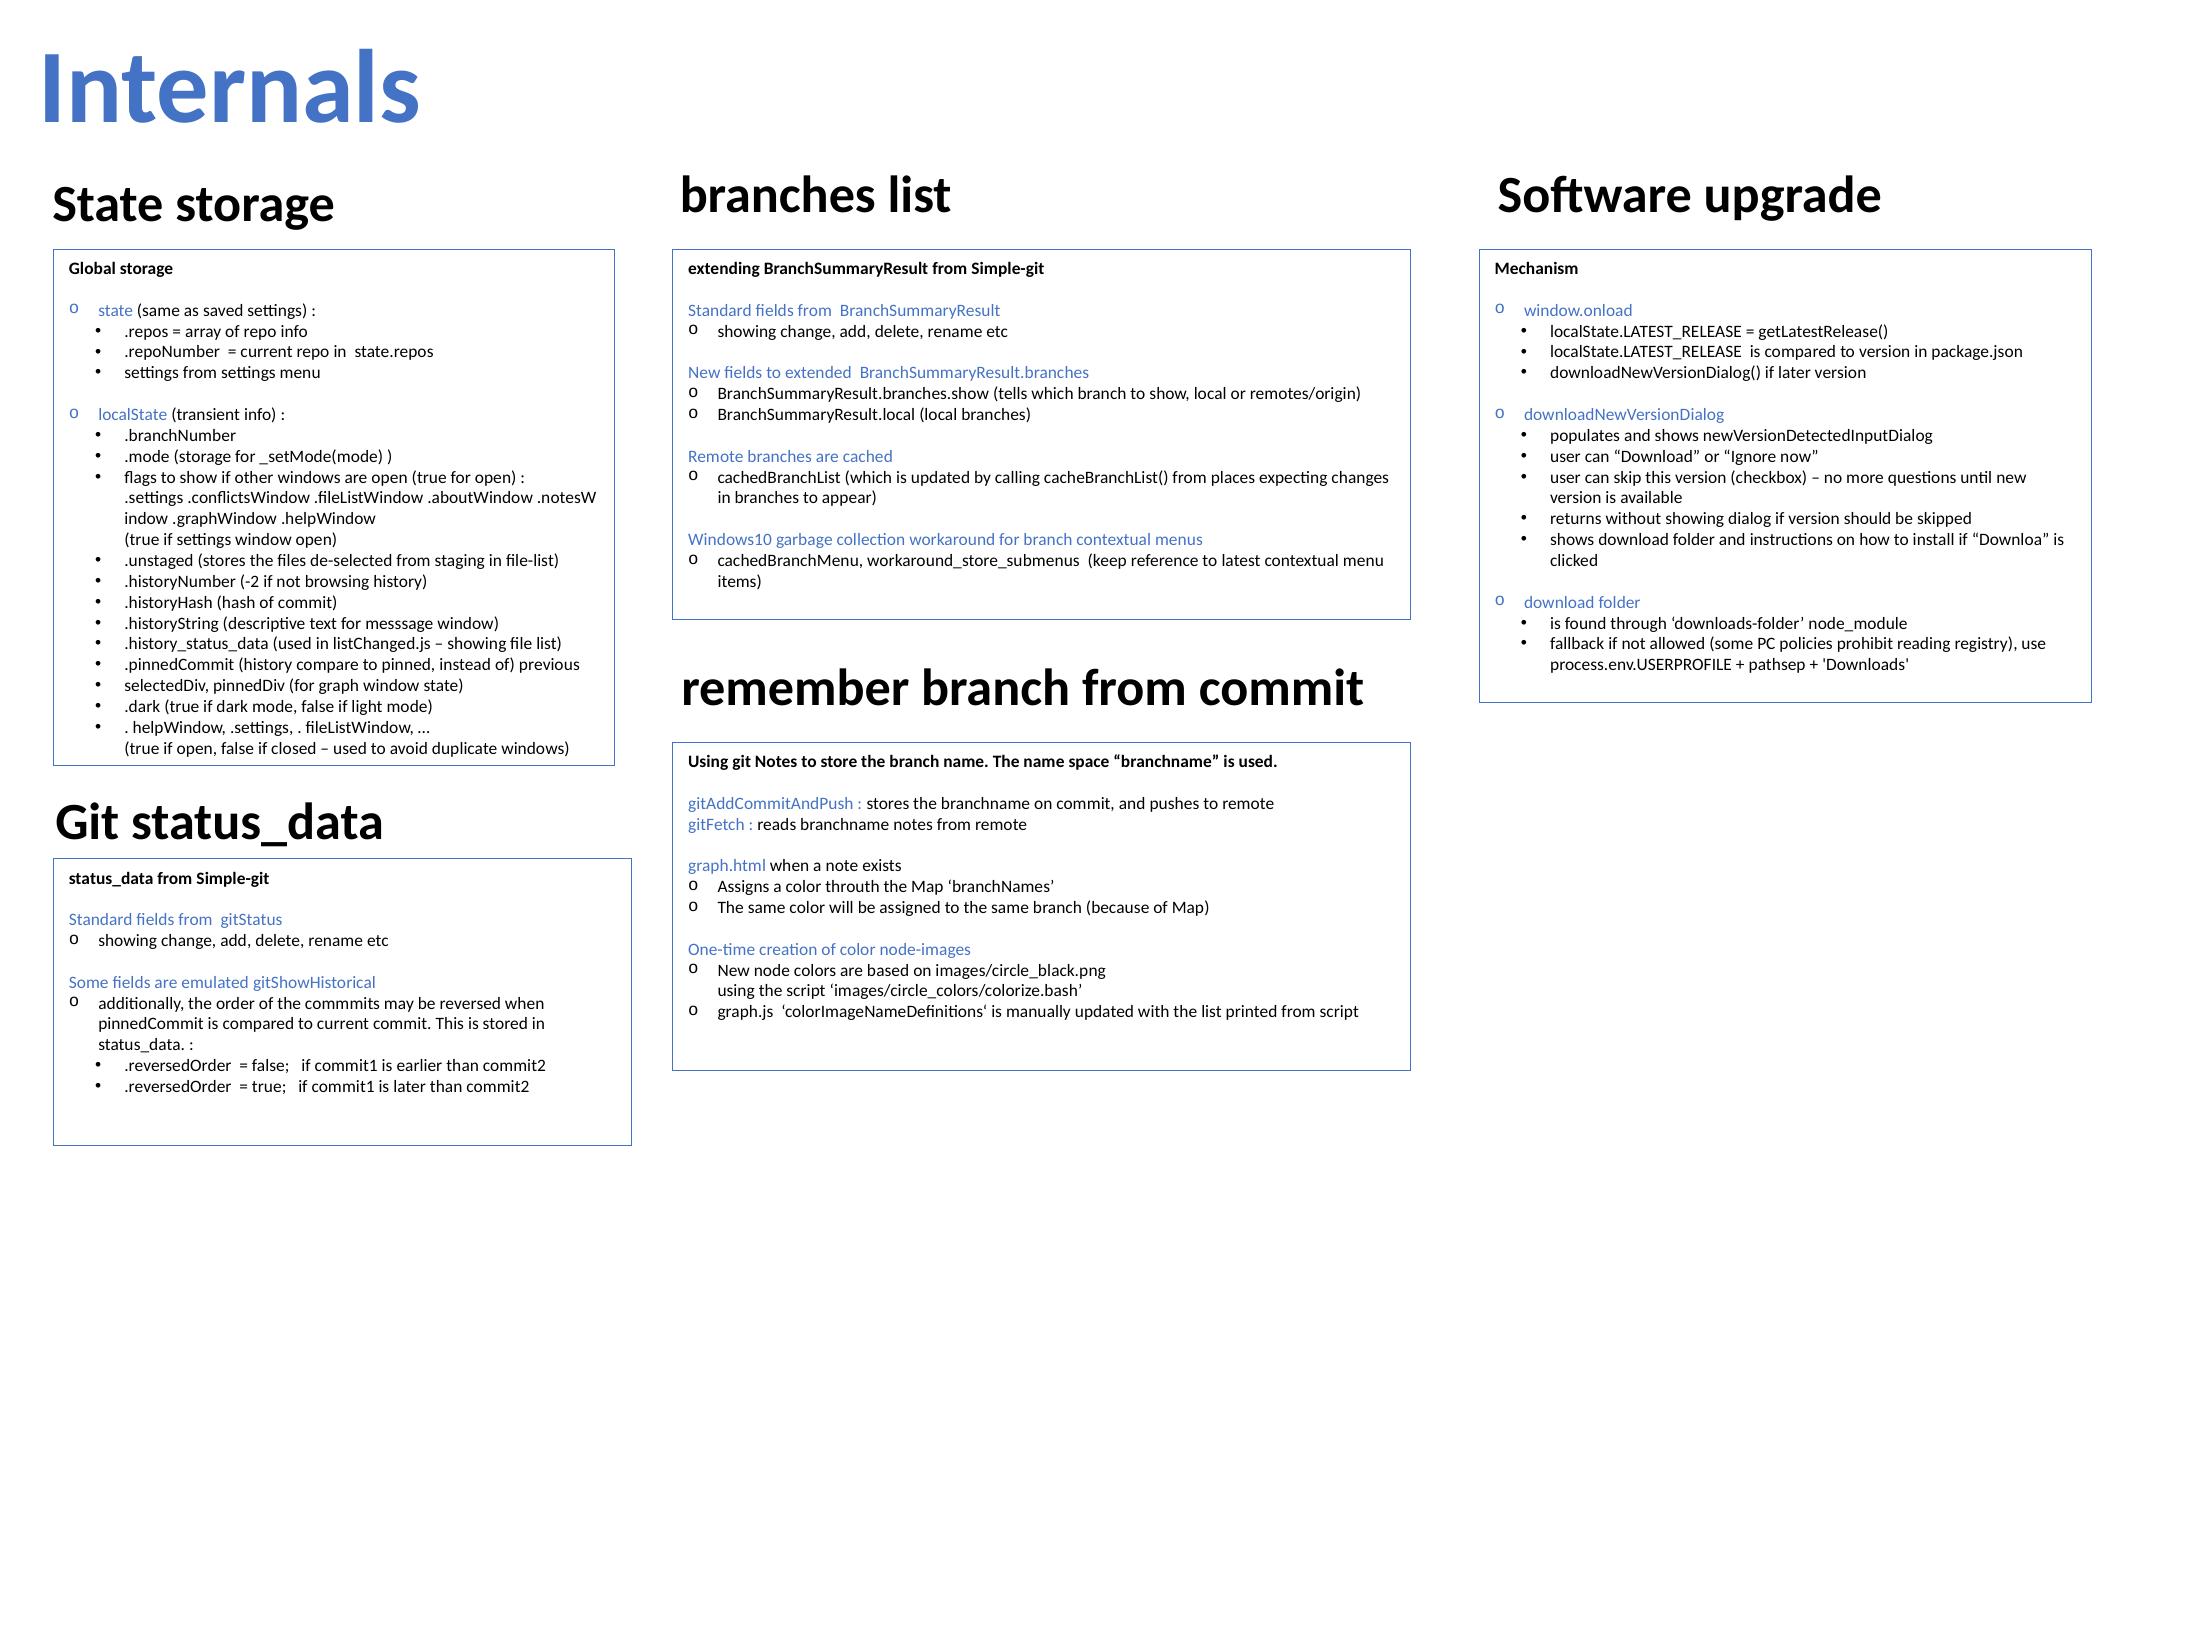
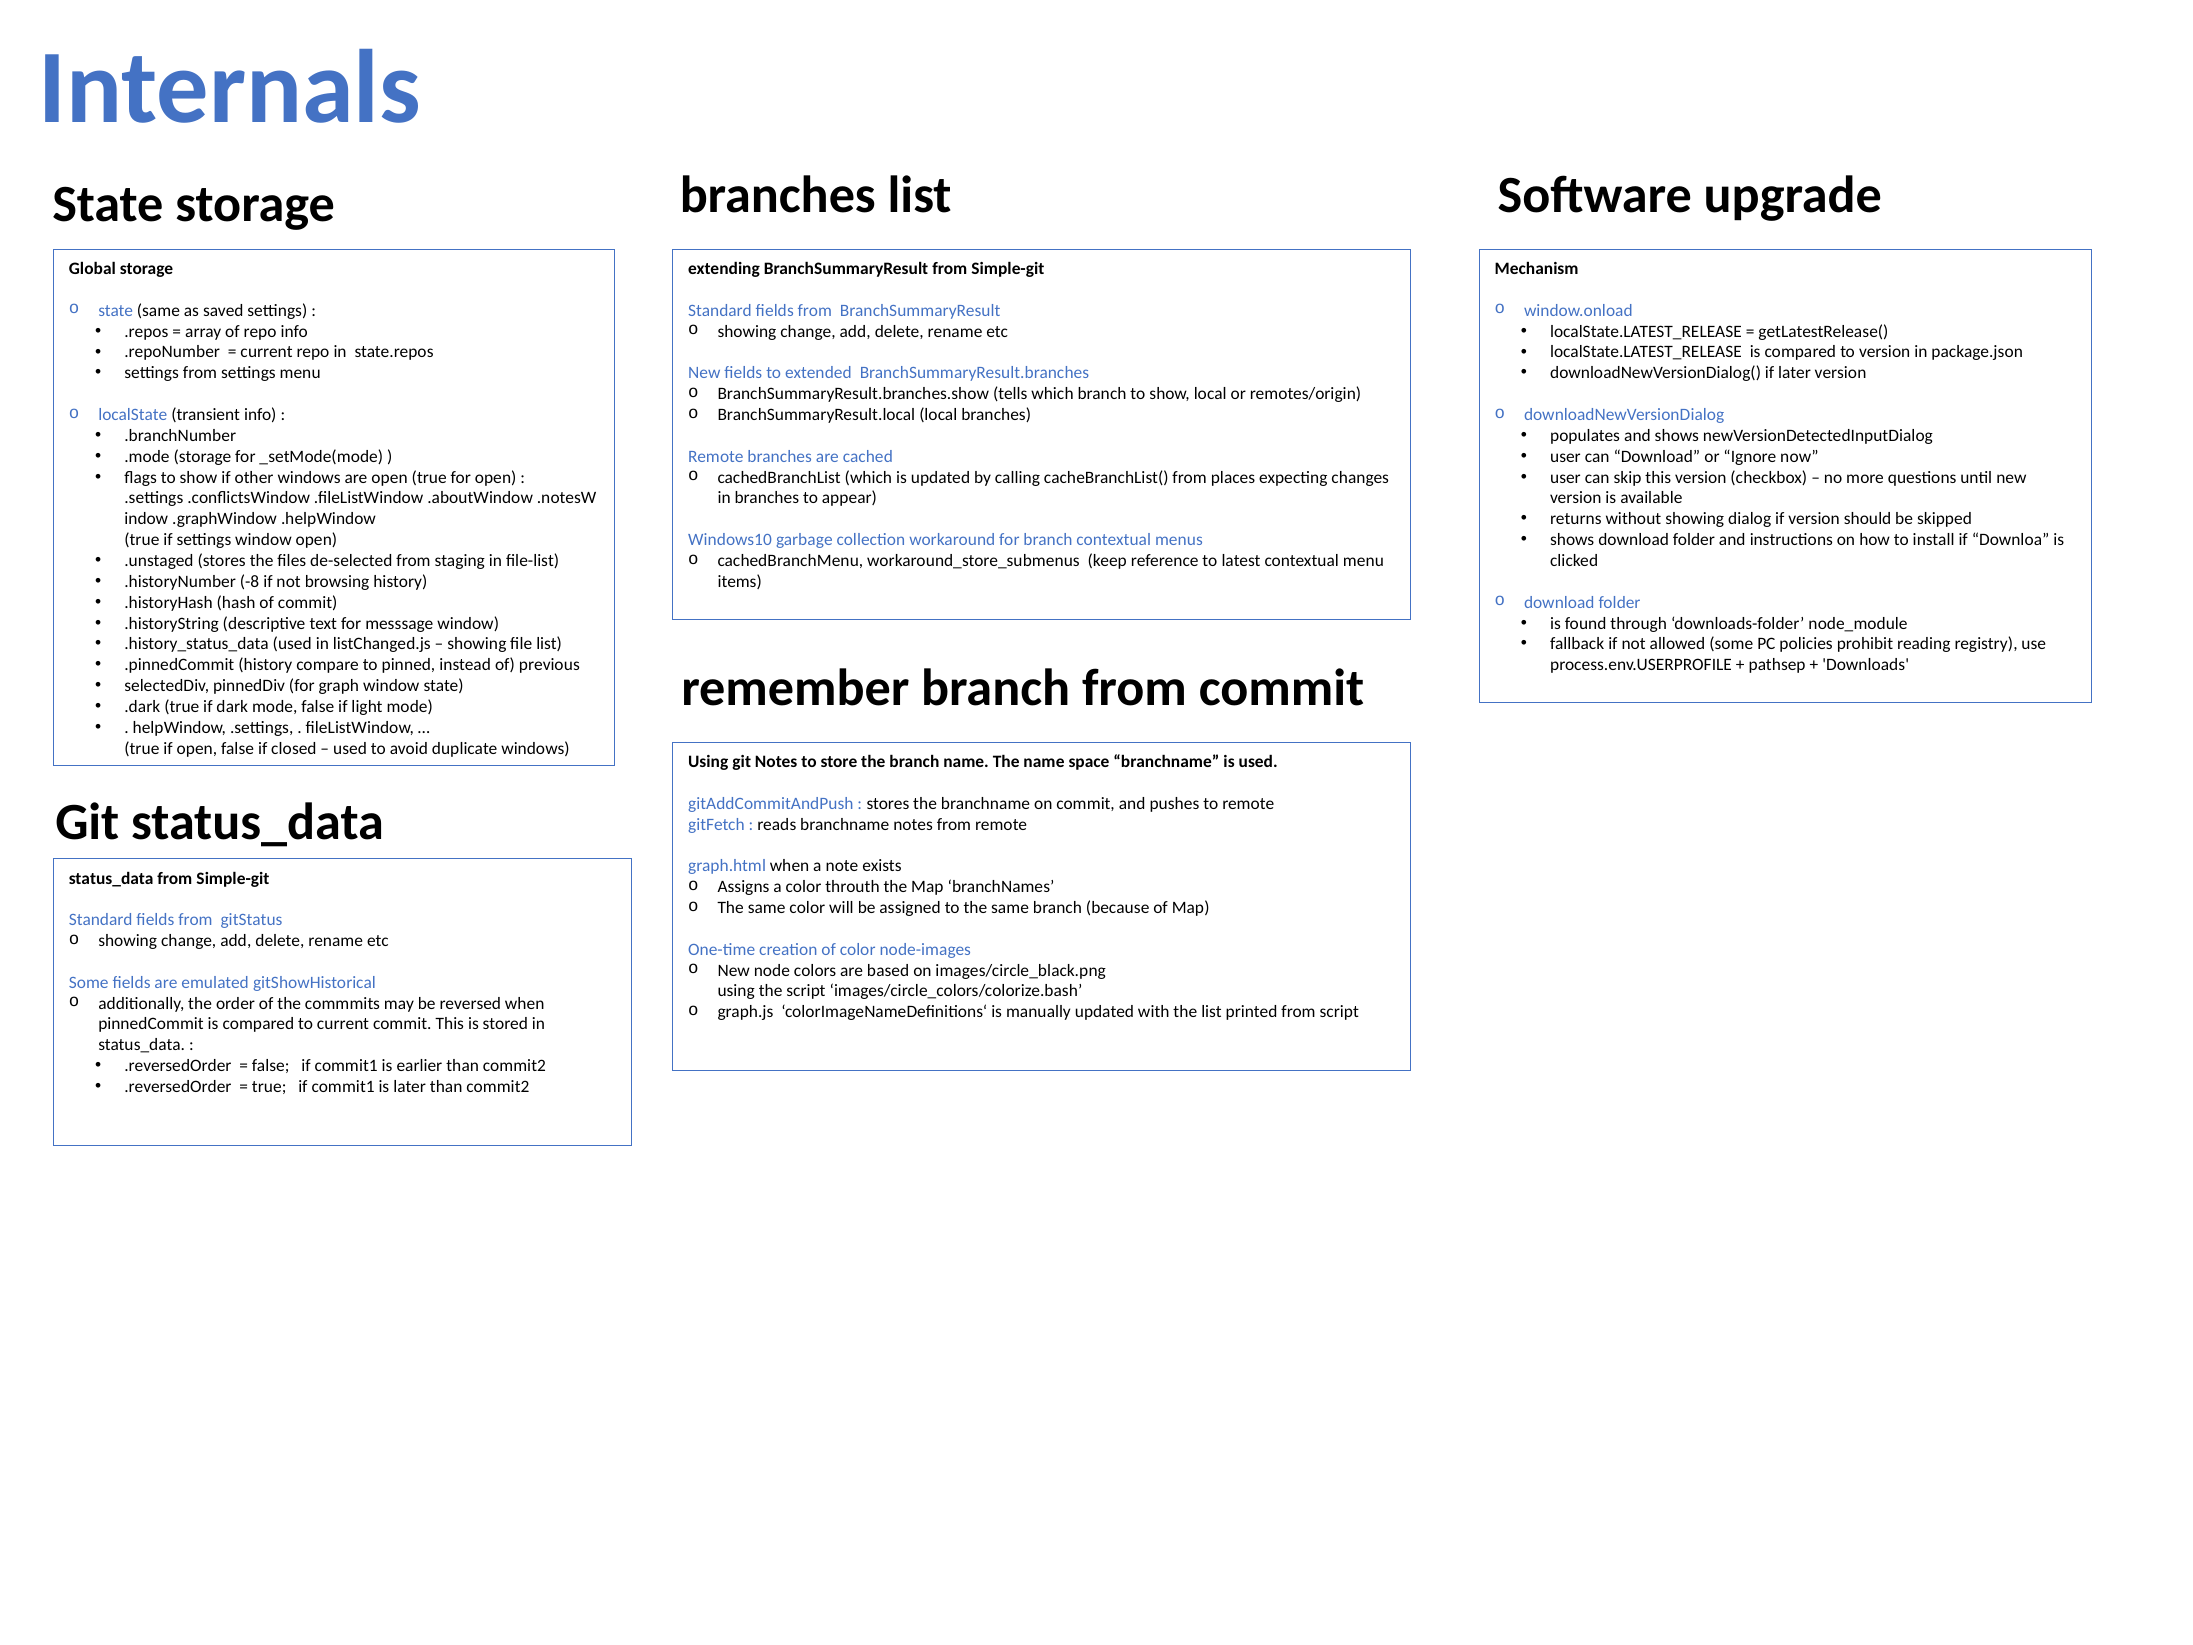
-2: -2 -> -8
